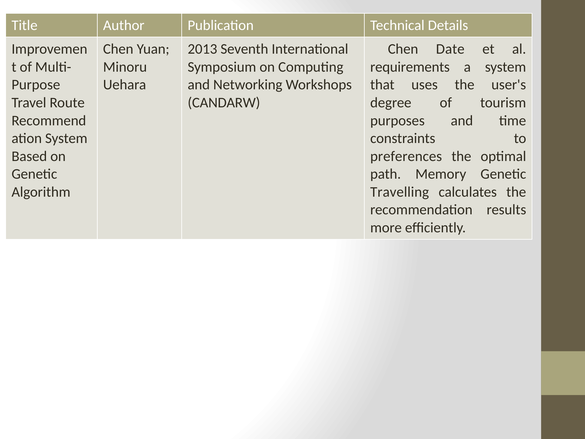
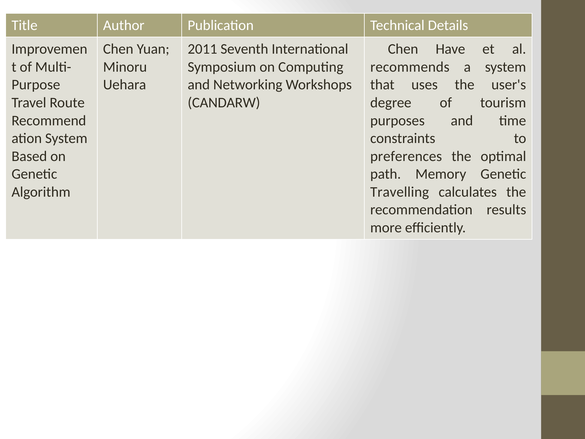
2013: 2013 -> 2011
Date: Date -> Have
requirements: requirements -> recommends
